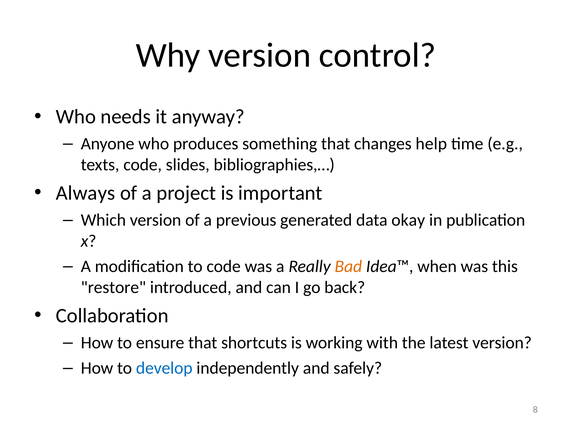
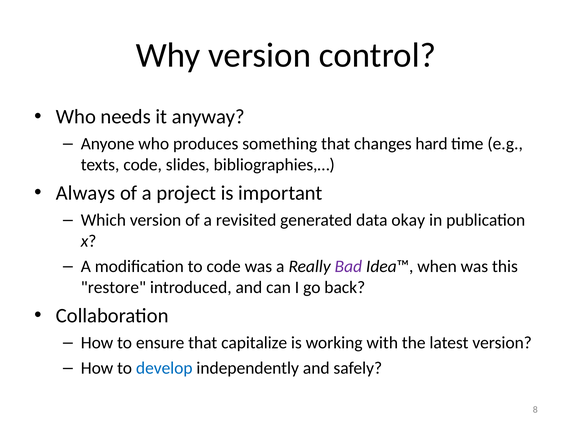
help: help -> hard
previous: previous -> revisited
Bad colour: orange -> purple
shortcuts: shortcuts -> capitalize
